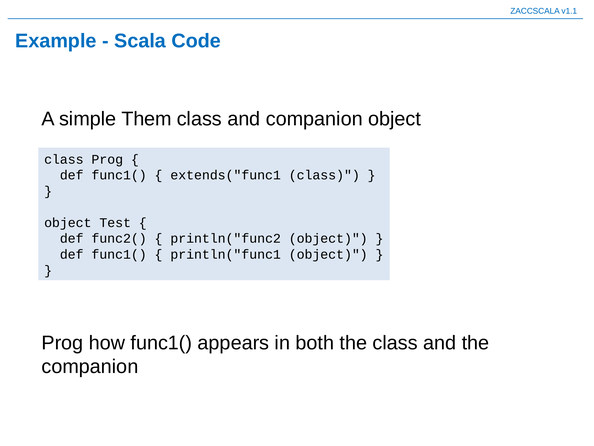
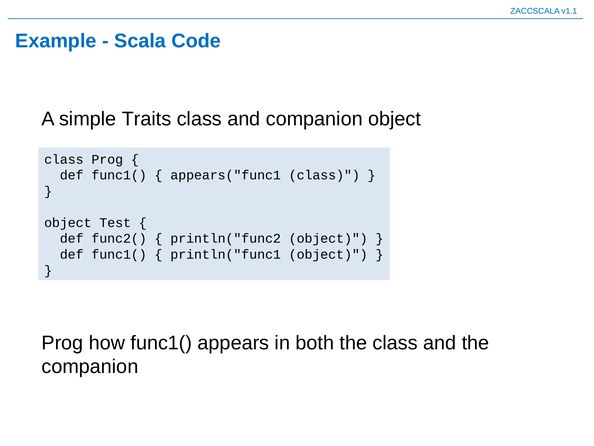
Them: Them -> Traits
extends("func1: extends("func1 -> appears("func1
